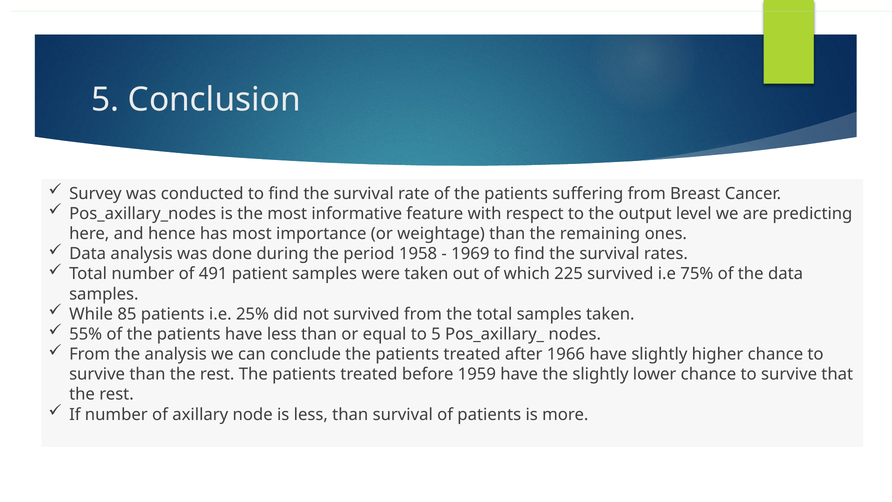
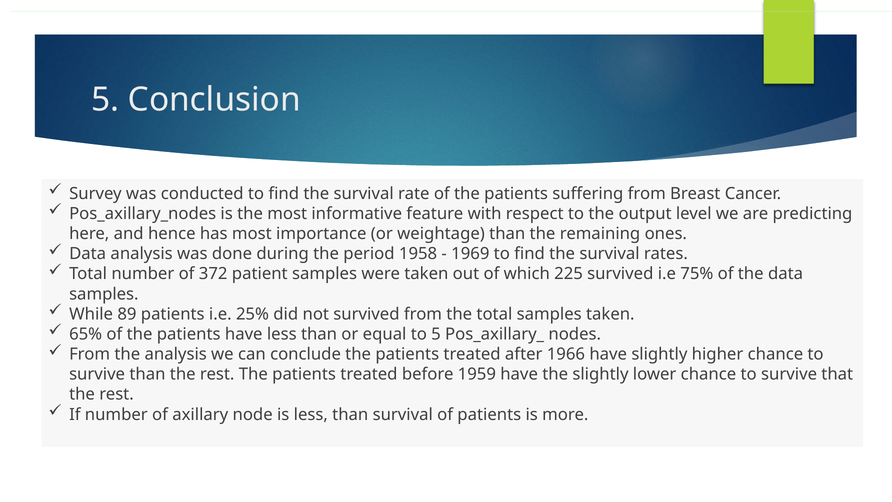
491: 491 -> 372
85: 85 -> 89
55%: 55% -> 65%
